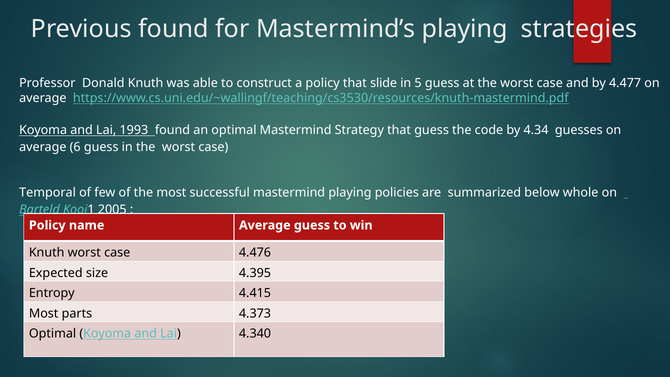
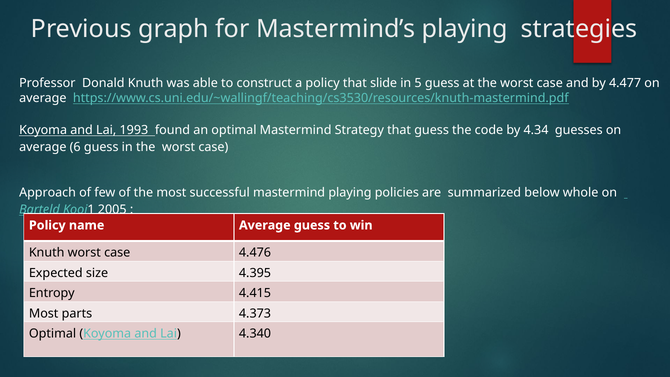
Previous found: found -> graph
Temporal: Temporal -> Approach
